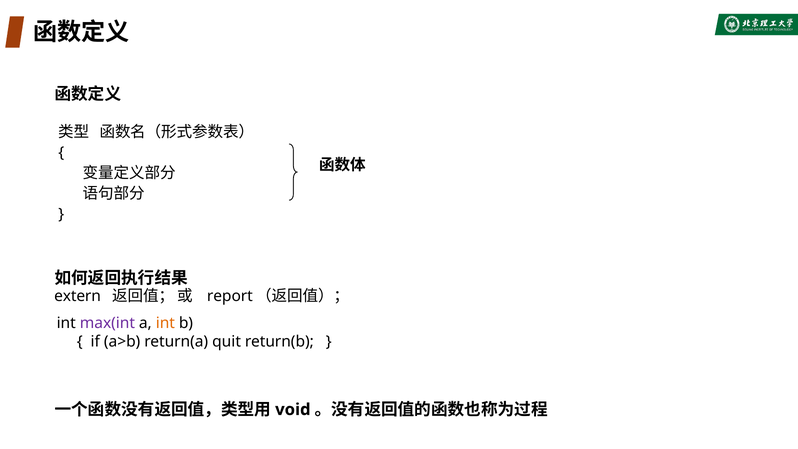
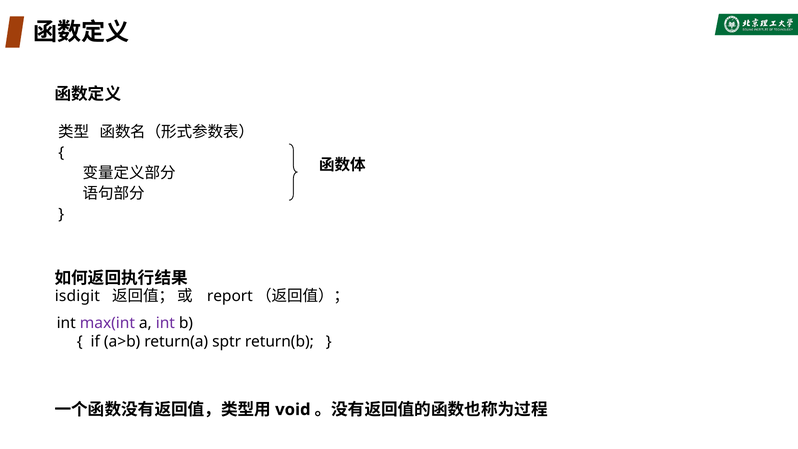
extern: extern -> isdigit
int at (165, 323) colour: orange -> purple
quit: quit -> sptr
